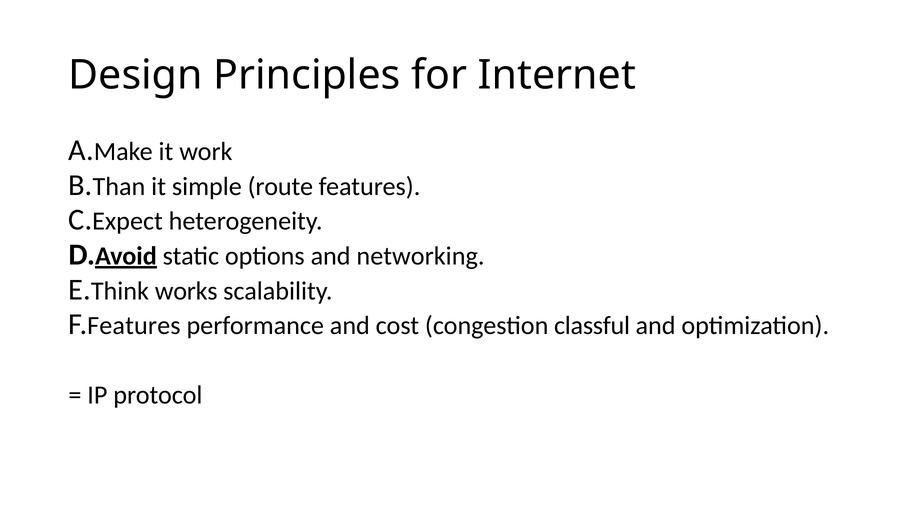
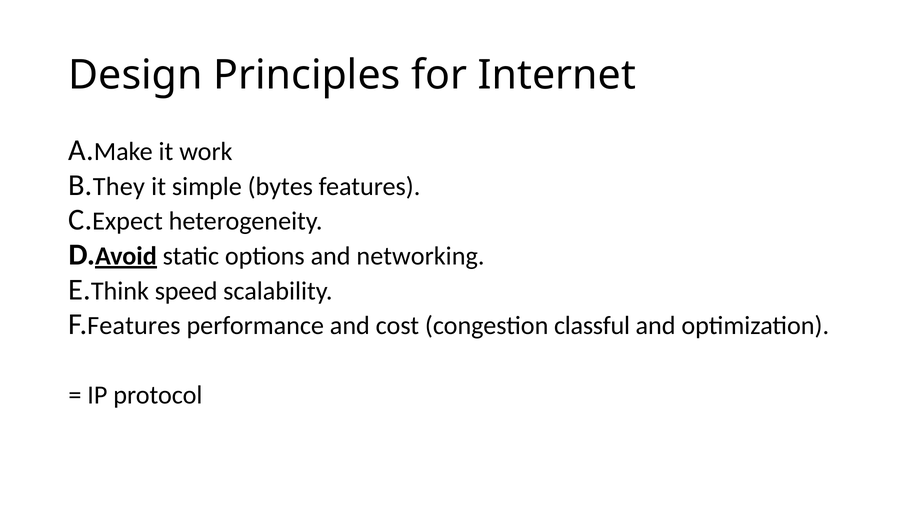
Than: Than -> They
route: route -> bytes
works: works -> speed
